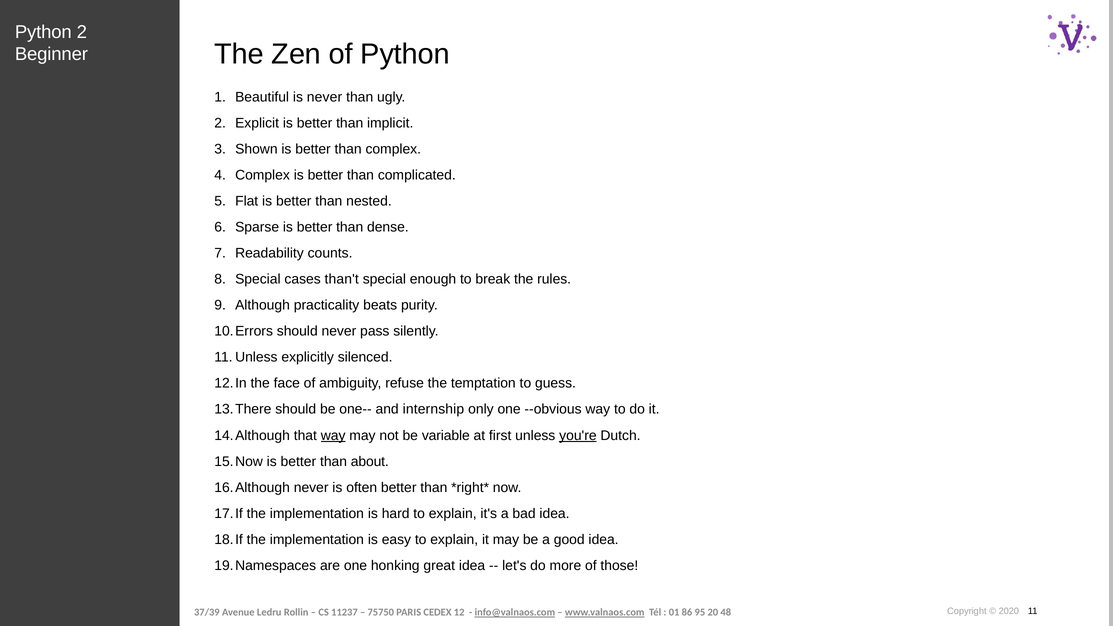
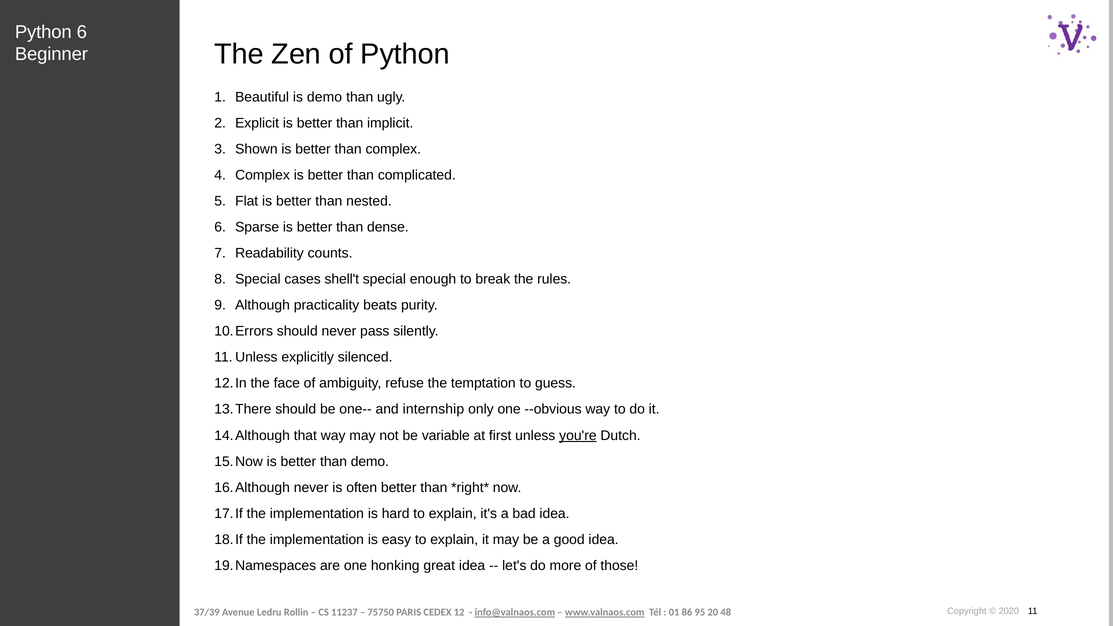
Python 2: 2 -> 6
is never: never -> demo
than't: than't -> shell't
way at (333, 435) underline: present -> none
than about: about -> demo
